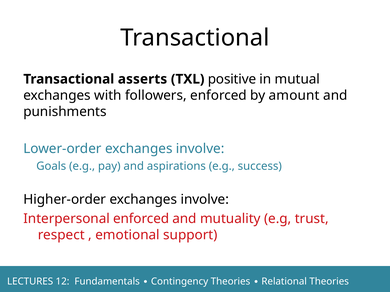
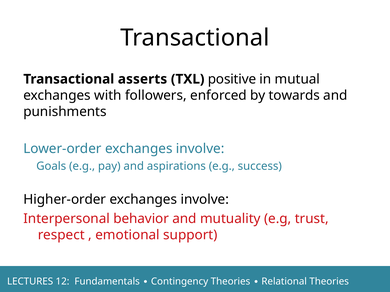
amount: amount -> towards
Interpersonal enforced: enforced -> behavior
